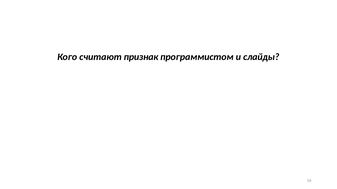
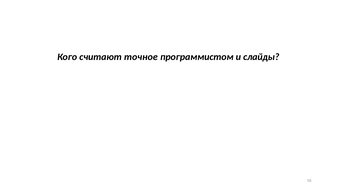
признак: признак -> точное
